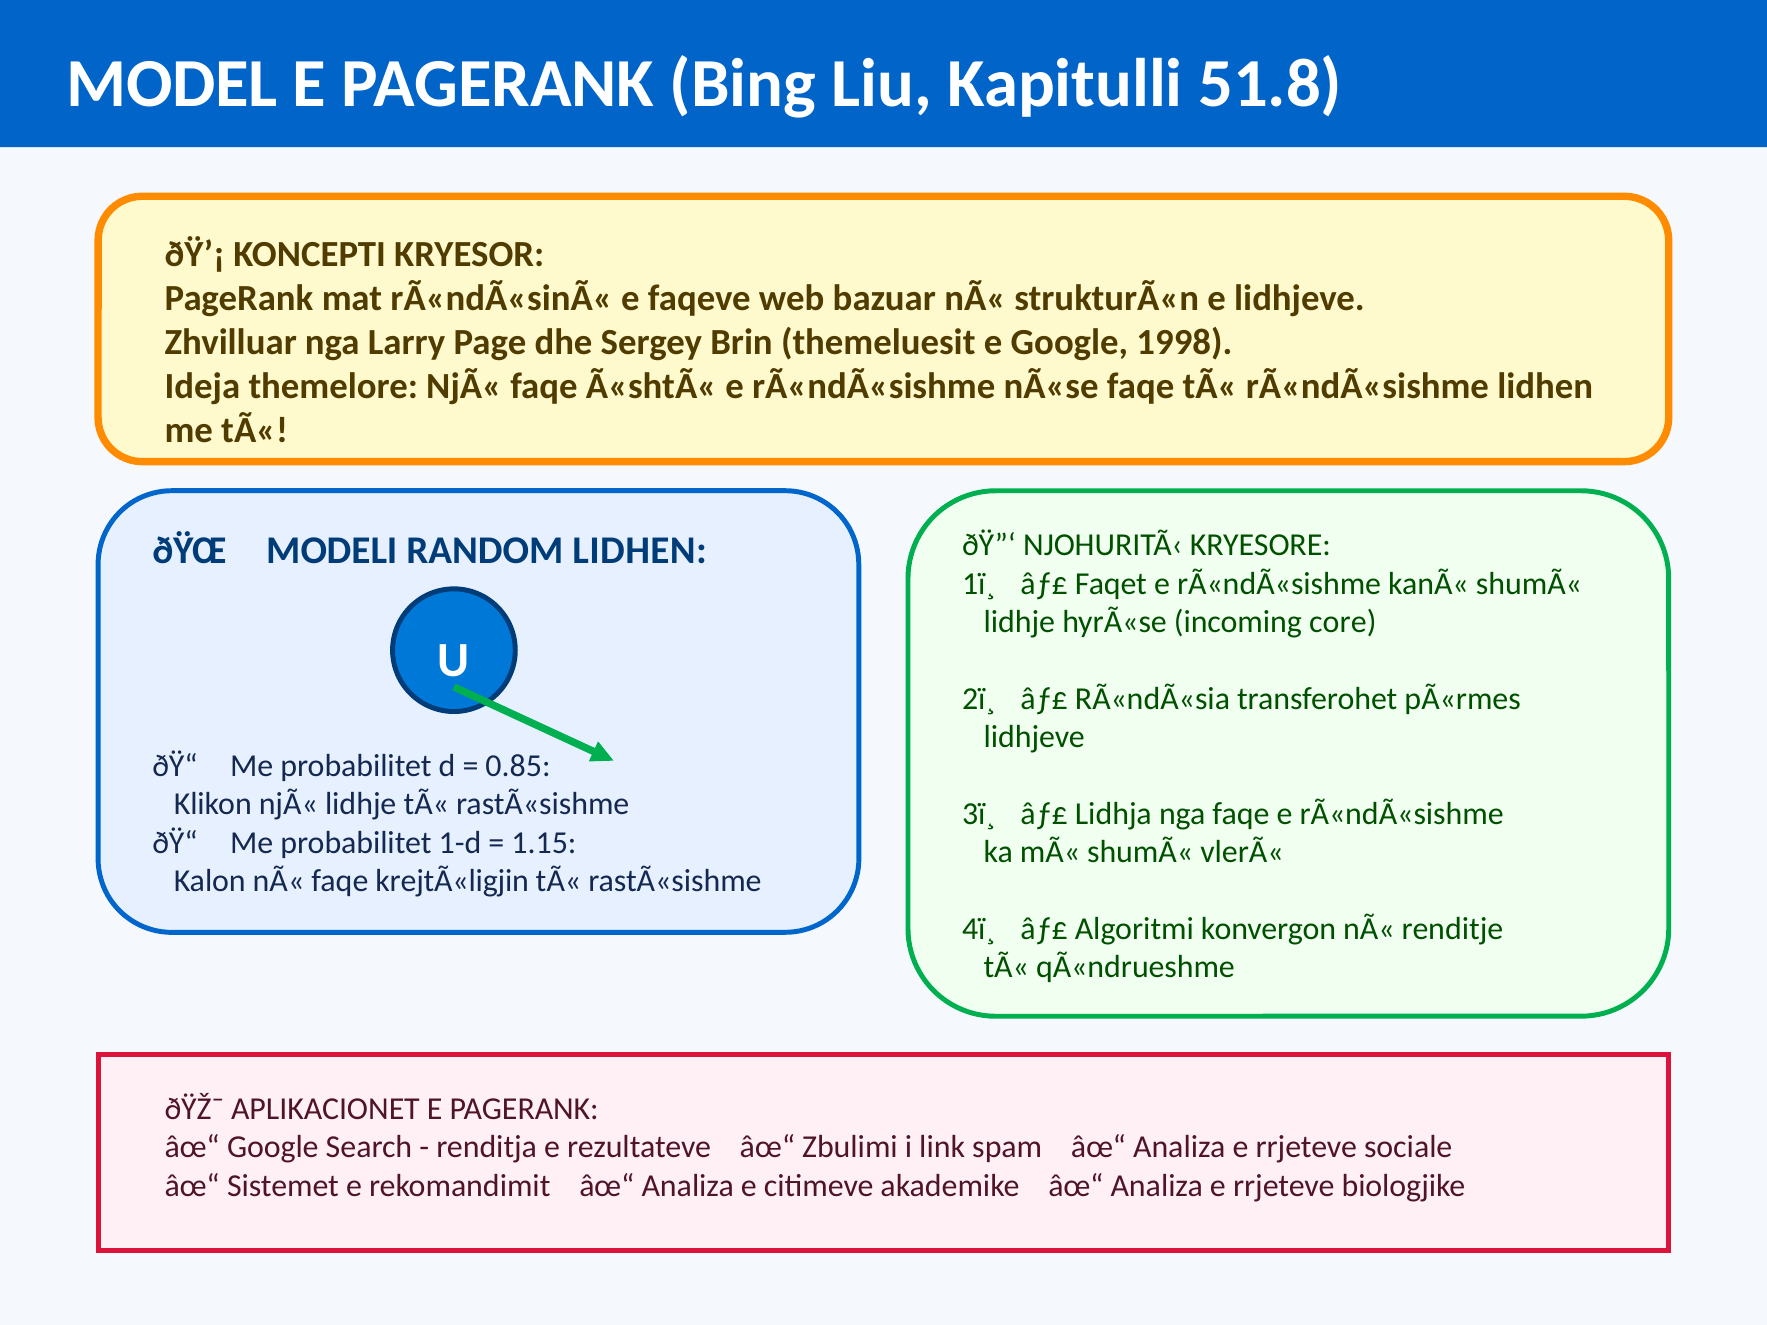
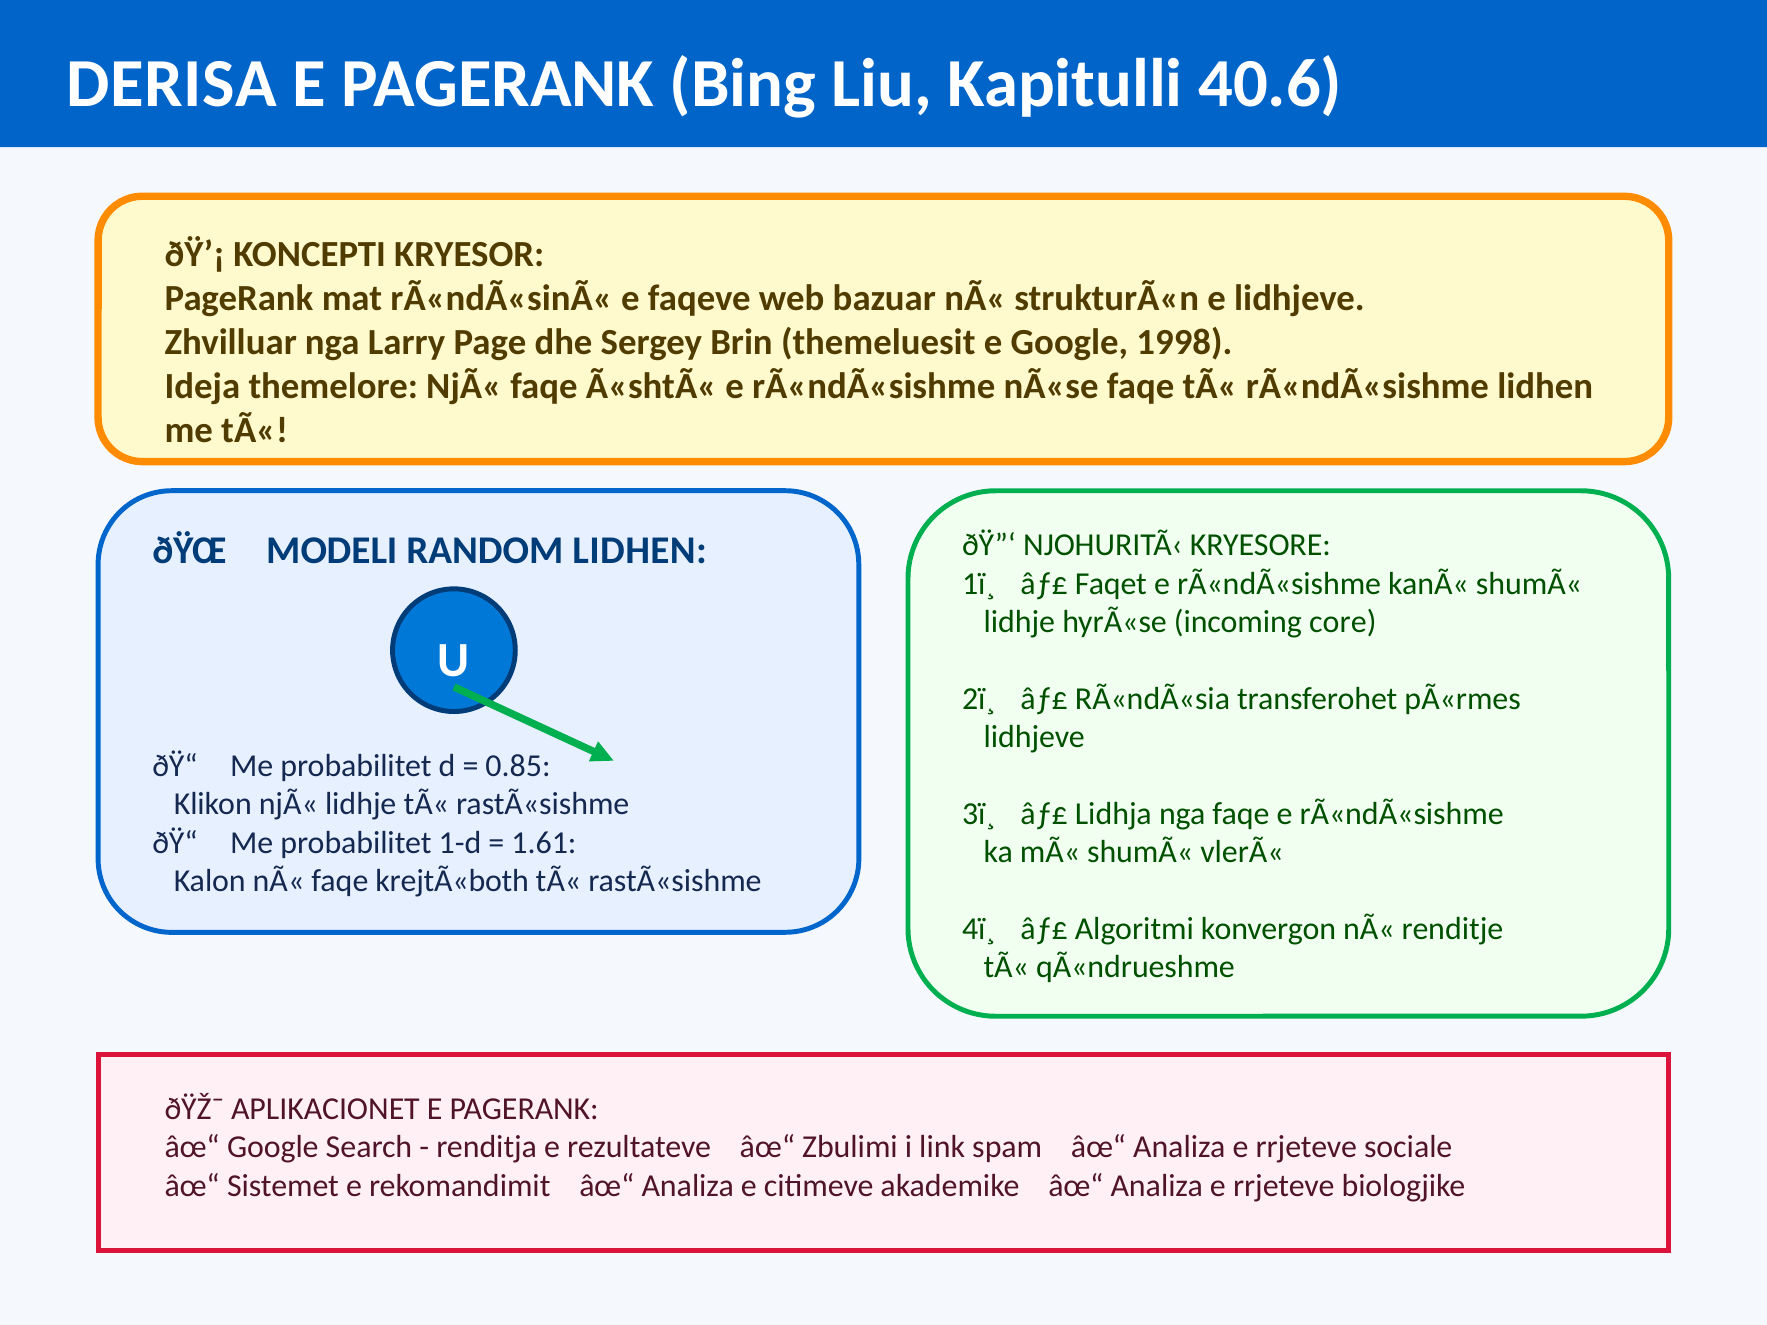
MODEL: MODEL -> DERISA
51.8: 51.8 -> 40.6
1.15: 1.15 -> 1.61
krejtÃ«ligjin: krejtÃ«ligjin -> krejtÃ«both
